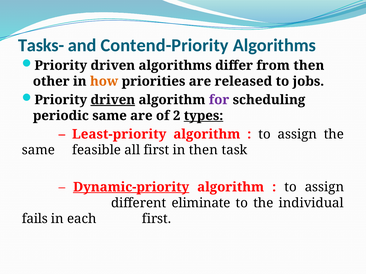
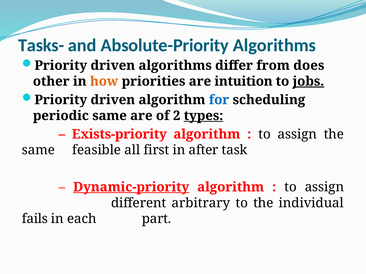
Contend-Priority: Contend-Priority -> Absolute-Priority
from then: then -> does
released: released -> intuition
jobs underline: none -> present
driven at (113, 100) underline: present -> none
for colour: purple -> blue
Least-priority: Least-priority -> Exists-priority
in then: then -> after
eliminate: eliminate -> arbitrary
each first: first -> part
